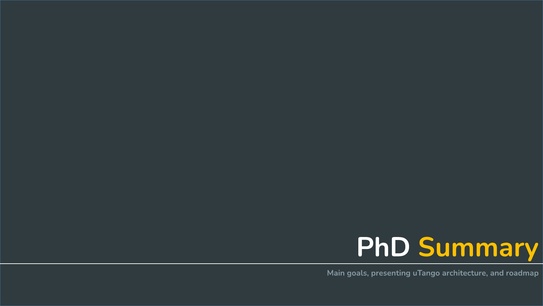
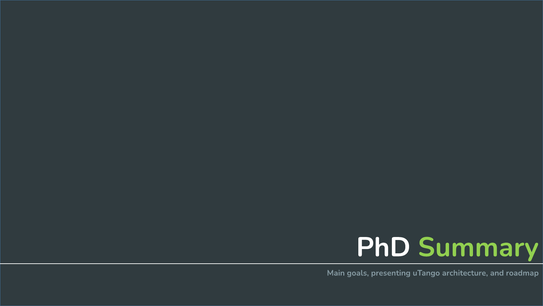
Summary colour: yellow -> light green
